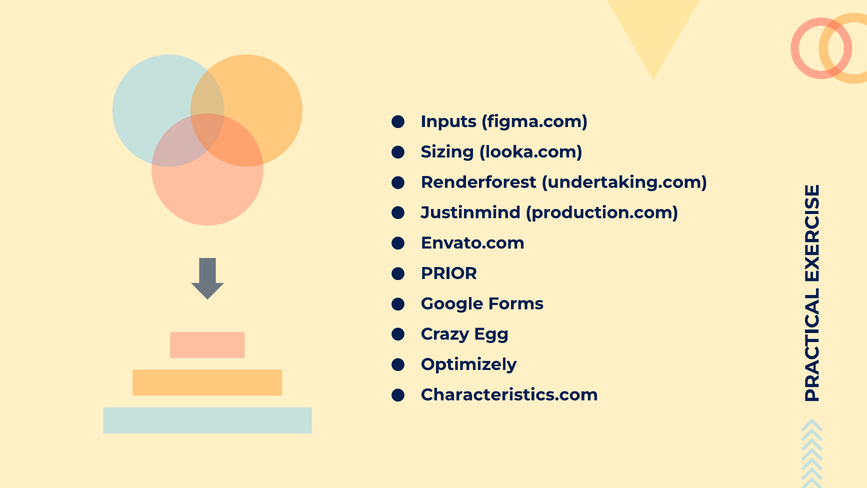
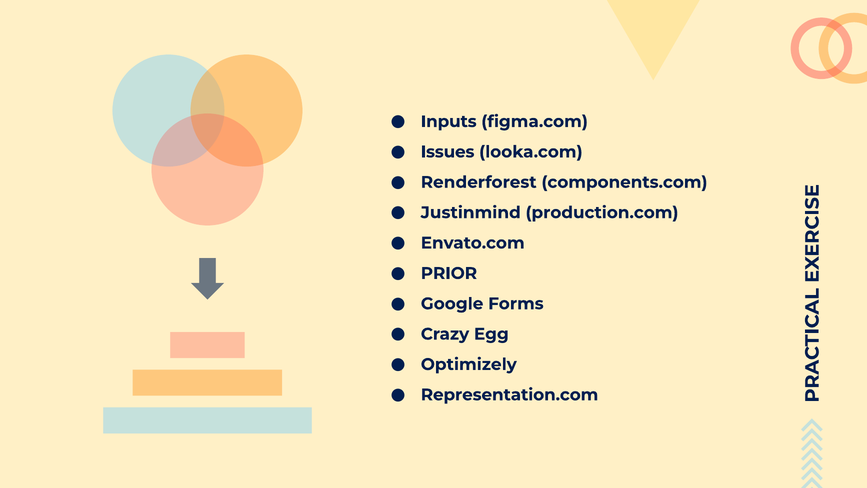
Sizing: Sizing -> Issues
undertaking.com: undertaking.com -> components.com
Characteristics.com: Characteristics.com -> Representation.com
